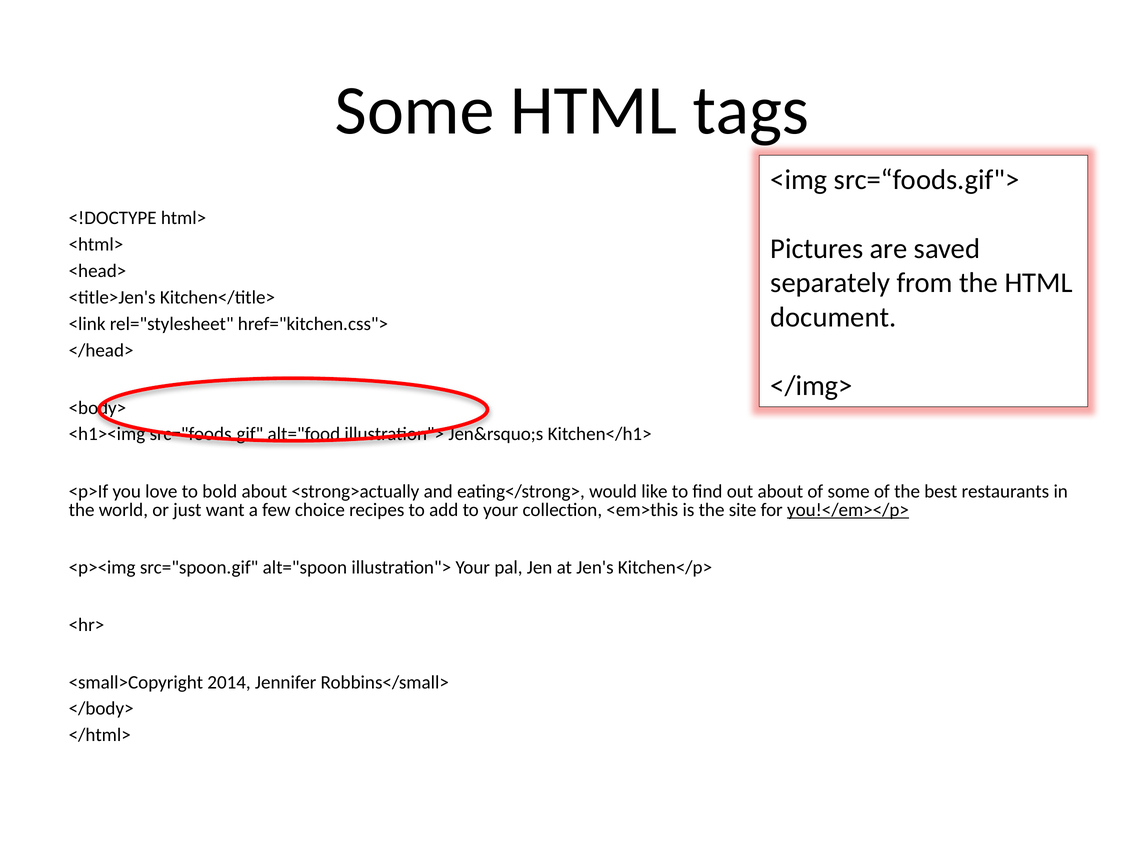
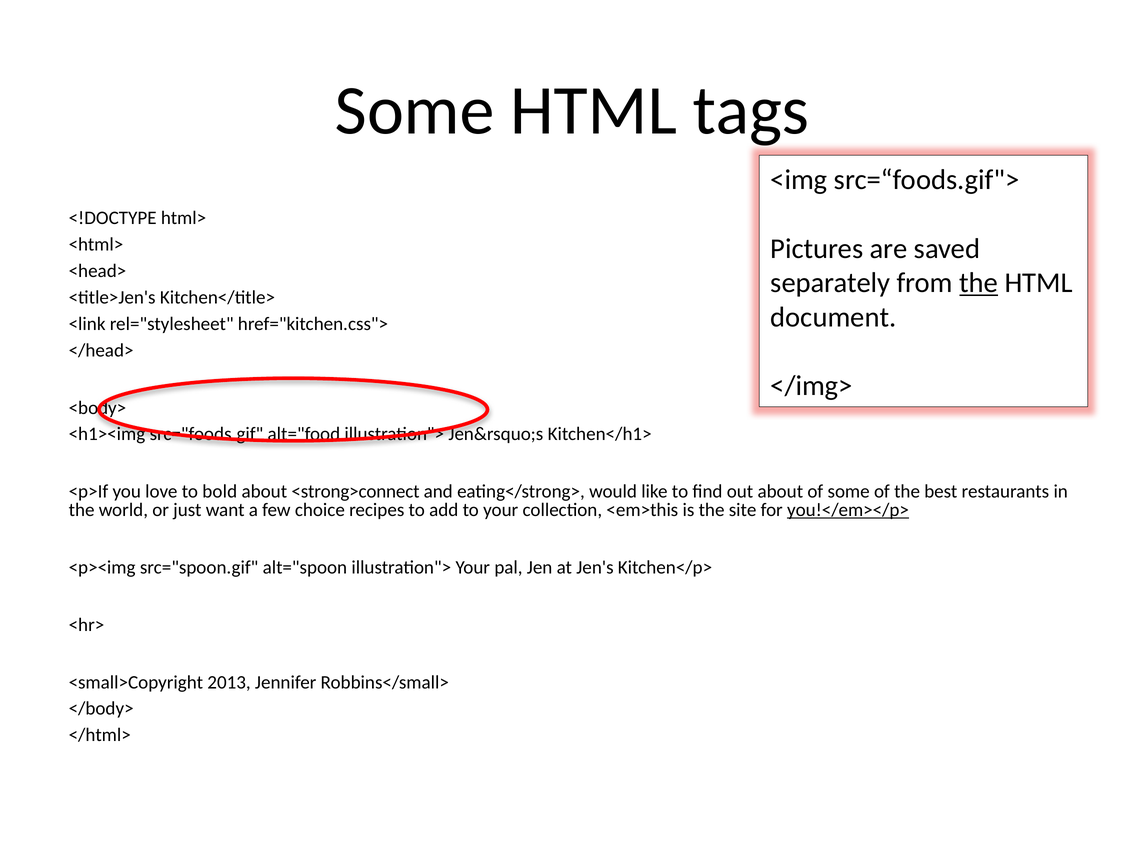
the at (979, 283) underline: none -> present
<strong>actually: <strong>actually -> <strong>connect
2014: 2014 -> 2013
